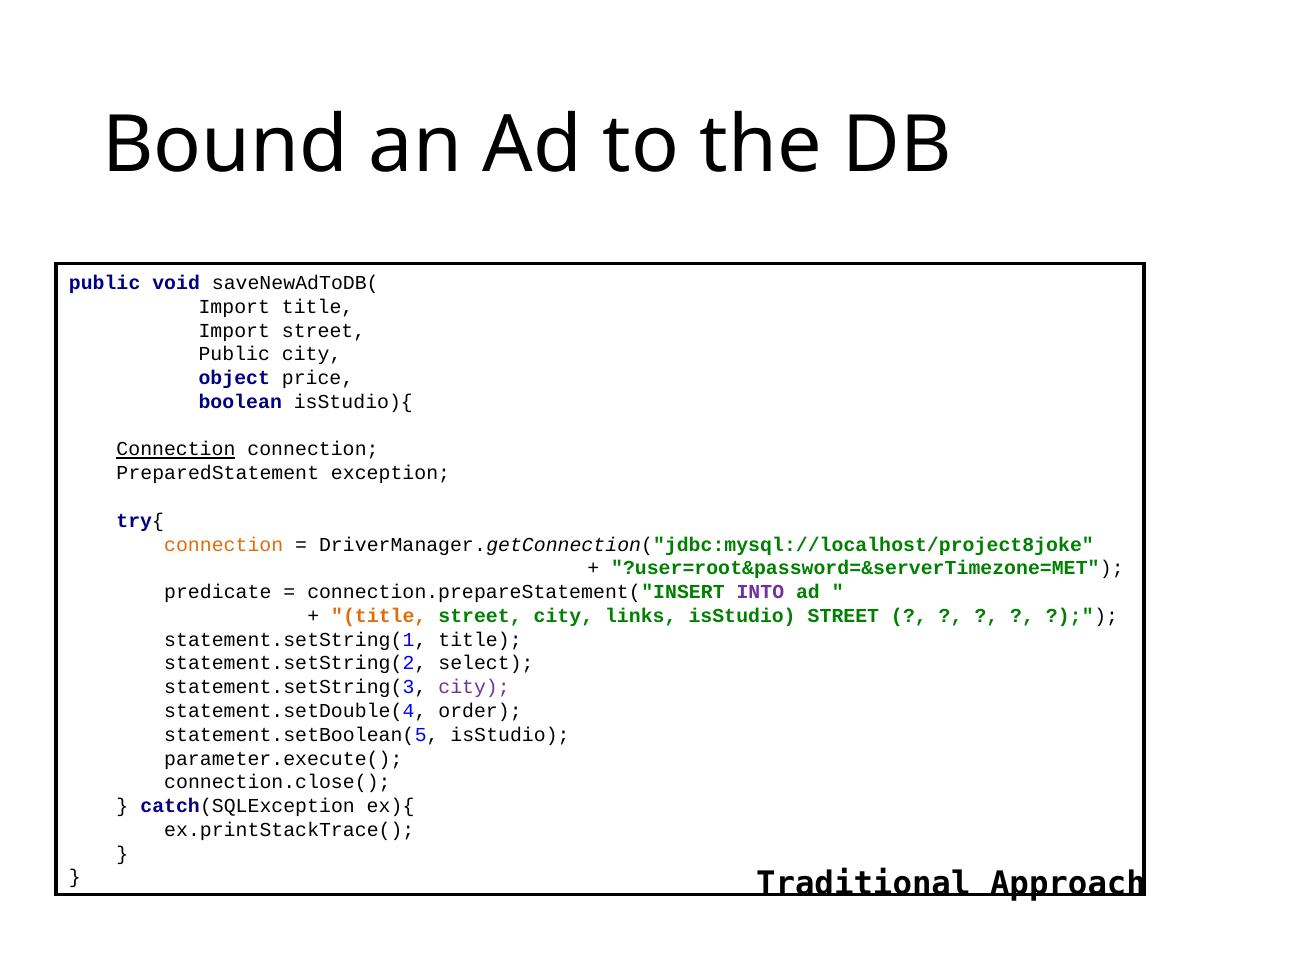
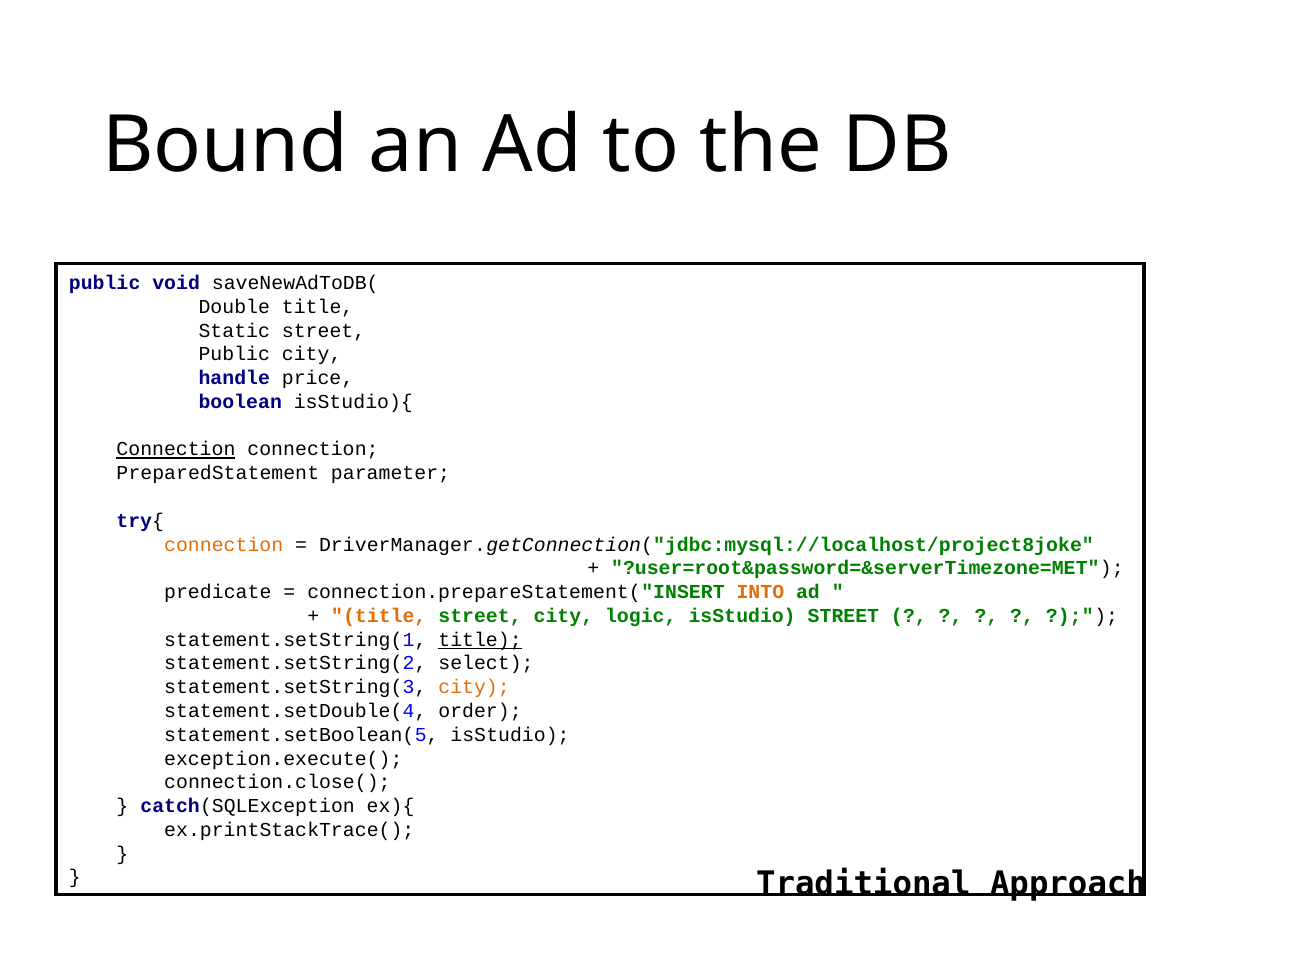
Import at (234, 307): Import -> Double
Import at (234, 331): Import -> Static
object: object -> handle
exception: exception -> parameter
INTO colour: purple -> orange
links: links -> logic
title at (480, 640) underline: none -> present
city at (474, 687) colour: purple -> orange
parameter.execute(: parameter.execute( -> exception.execute(
